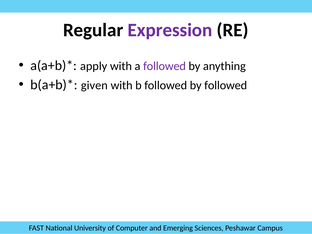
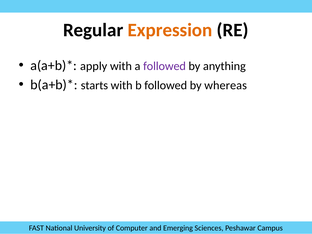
Expression colour: purple -> orange
given: given -> starts
by followed: followed -> whereas
